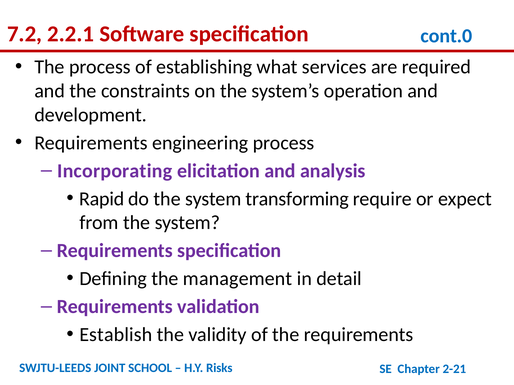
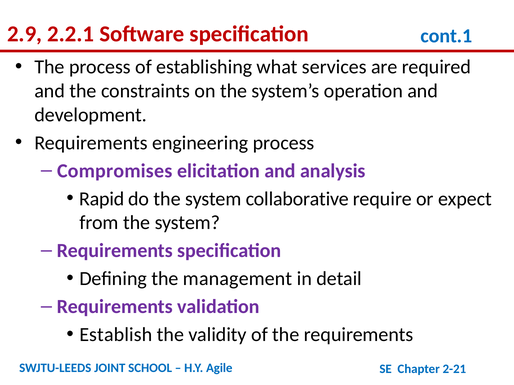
7.2: 7.2 -> 2.9
cont.0: cont.0 -> cont.1
Incorporating: Incorporating -> Compromises
transforming: transforming -> collaborative
Risks: Risks -> Agile
